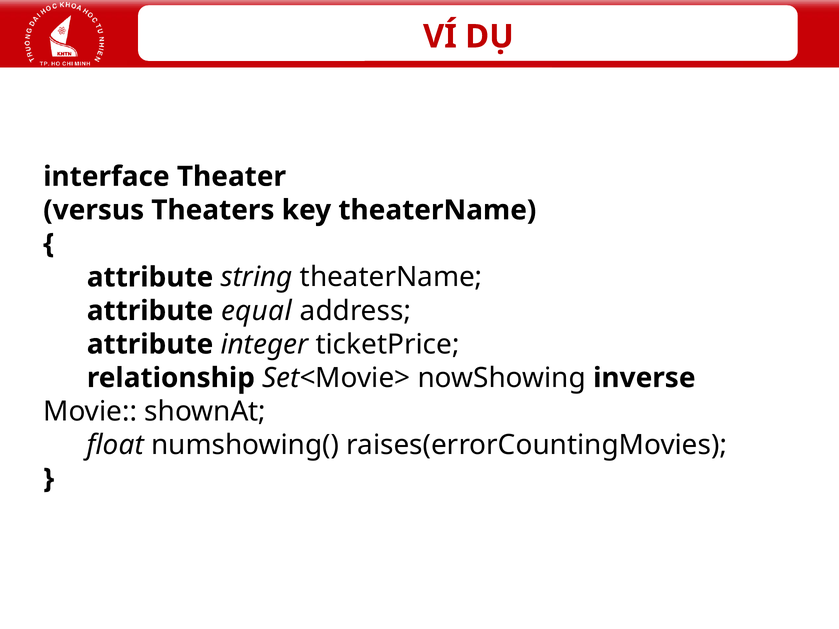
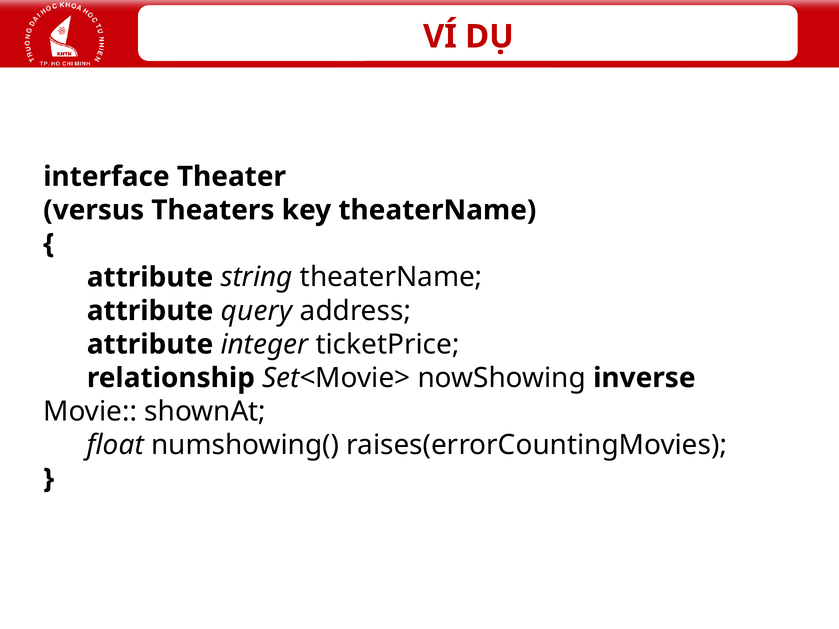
equal: equal -> query
